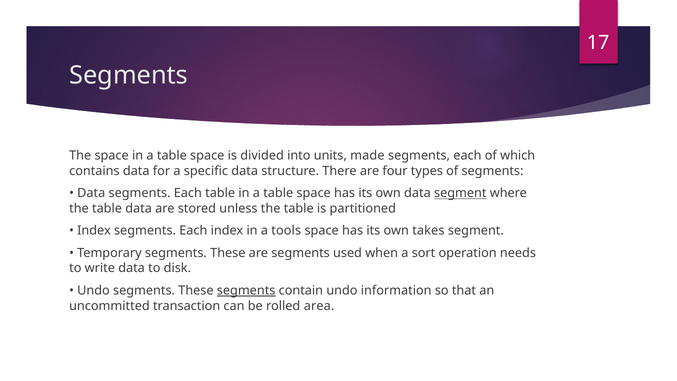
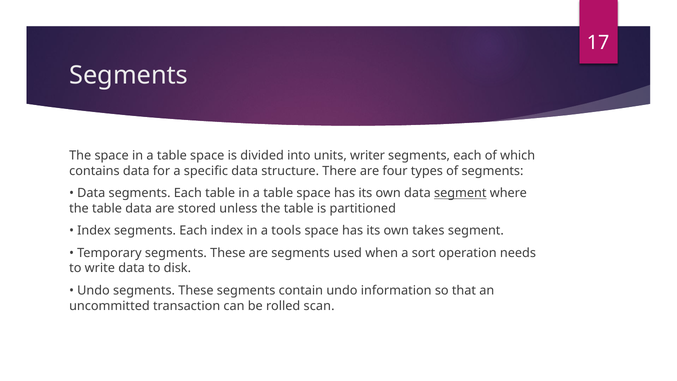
made: made -> writer
segments at (246, 290) underline: present -> none
area: area -> scan
